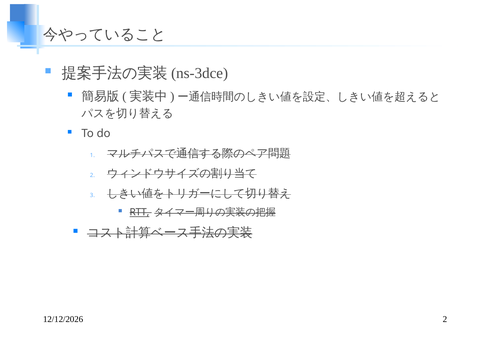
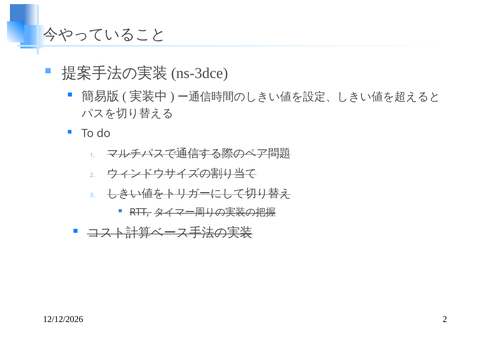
RTT underline: present -> none
